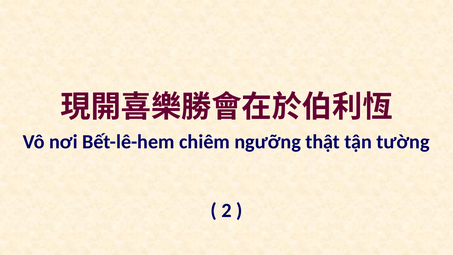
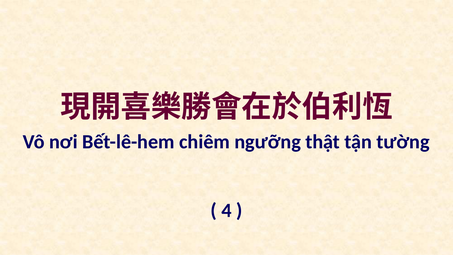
2: 2 -> 4
